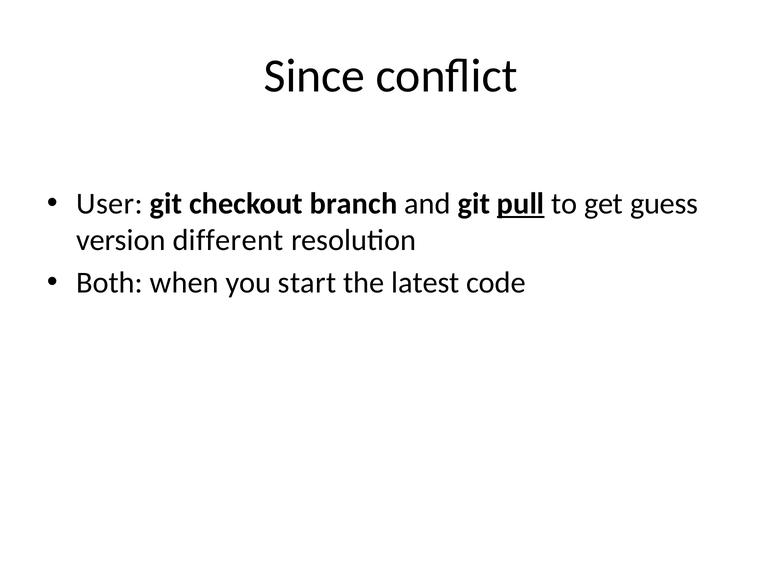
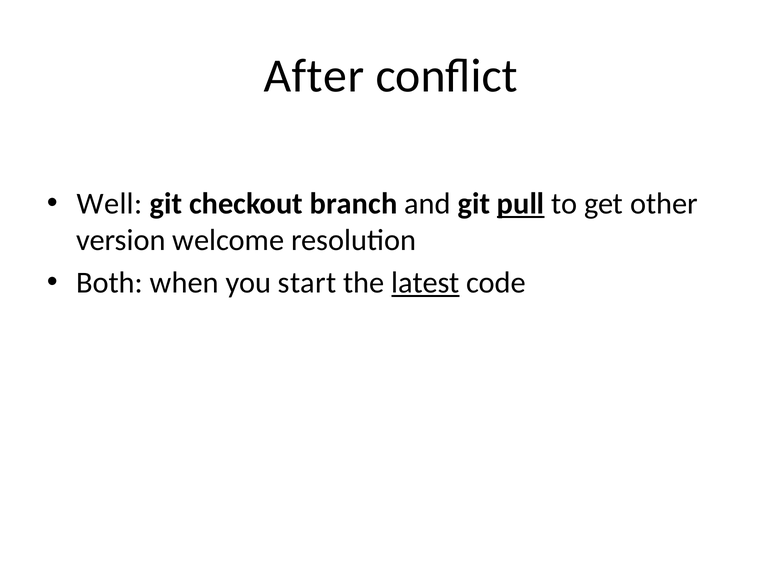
Since: Since -> After
User: User -> Well
guess: guess -> other
different: different -> welcome
latest underline: none -> present
